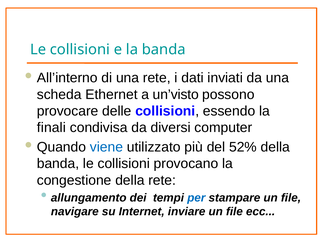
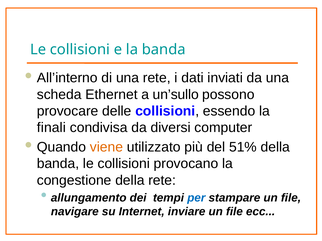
un’visto: un’visto -> un’sullo
viene colour: blue -> orange
52%: 52% -> 51%
